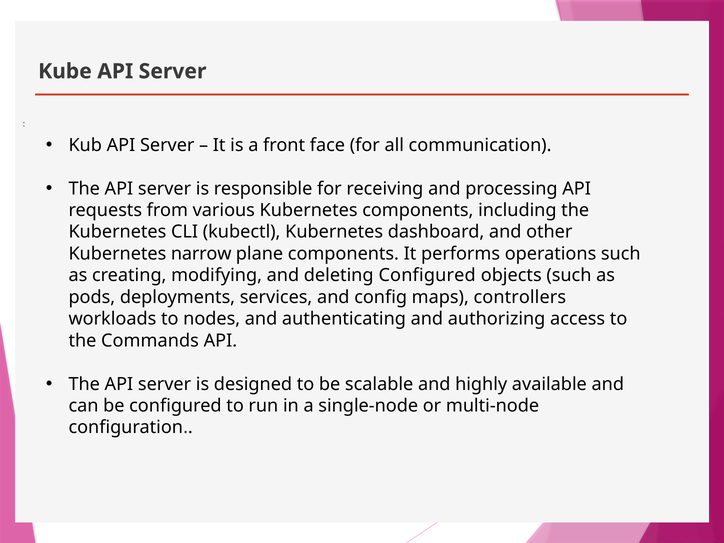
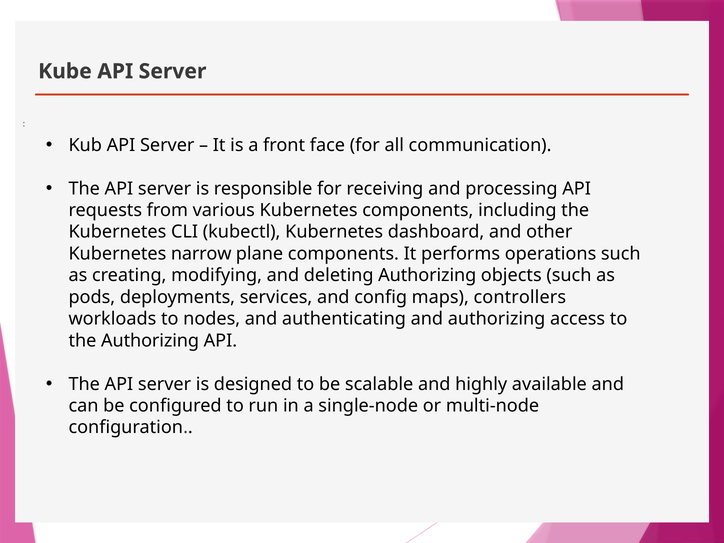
deleting Configured: Configured -> Authorizing
the Commands: Commands -> Authorizing
